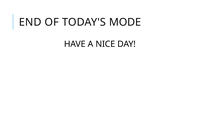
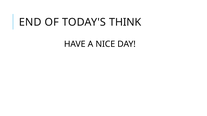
MODE: MODE -> THINK
